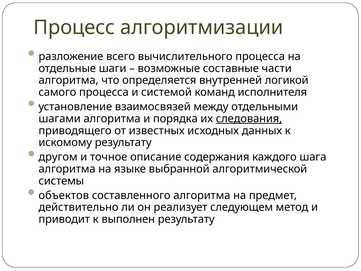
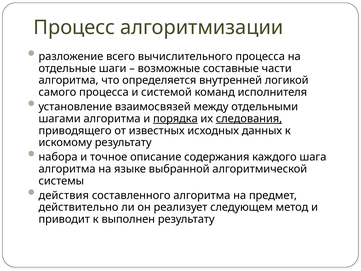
порядка underline: none -> present
другом: другом -> набора
объектов: объектов -> действия
